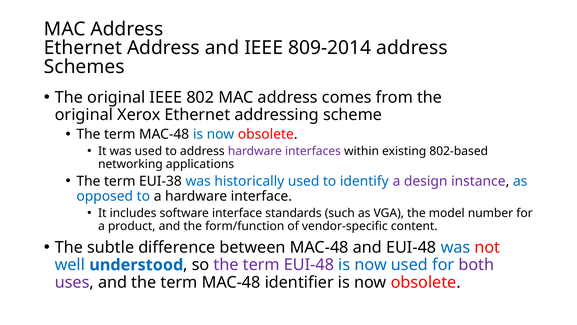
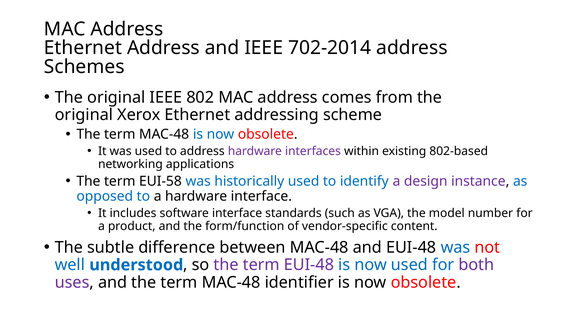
809-2014: 809-2014 -> 702-2014
EUI-38: EUI-38 -> EUI-58
